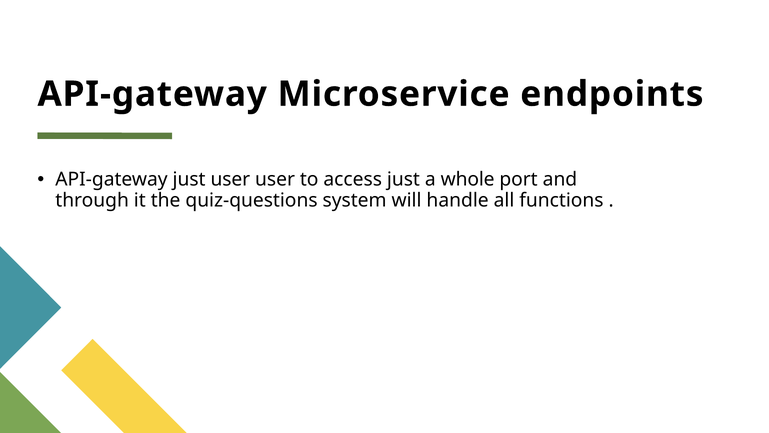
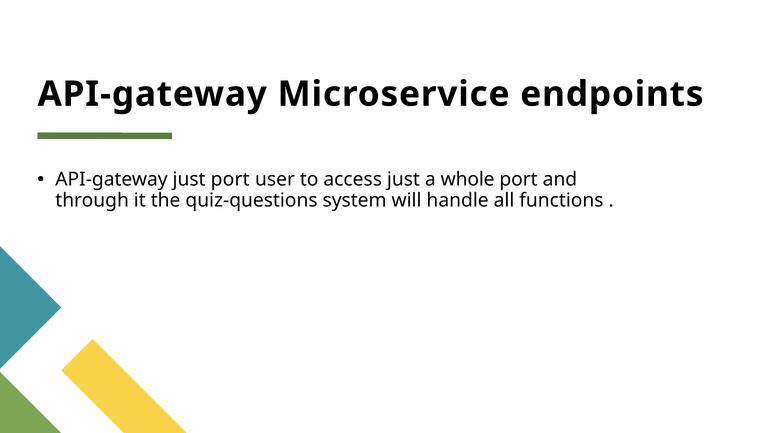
just user: user -> port
